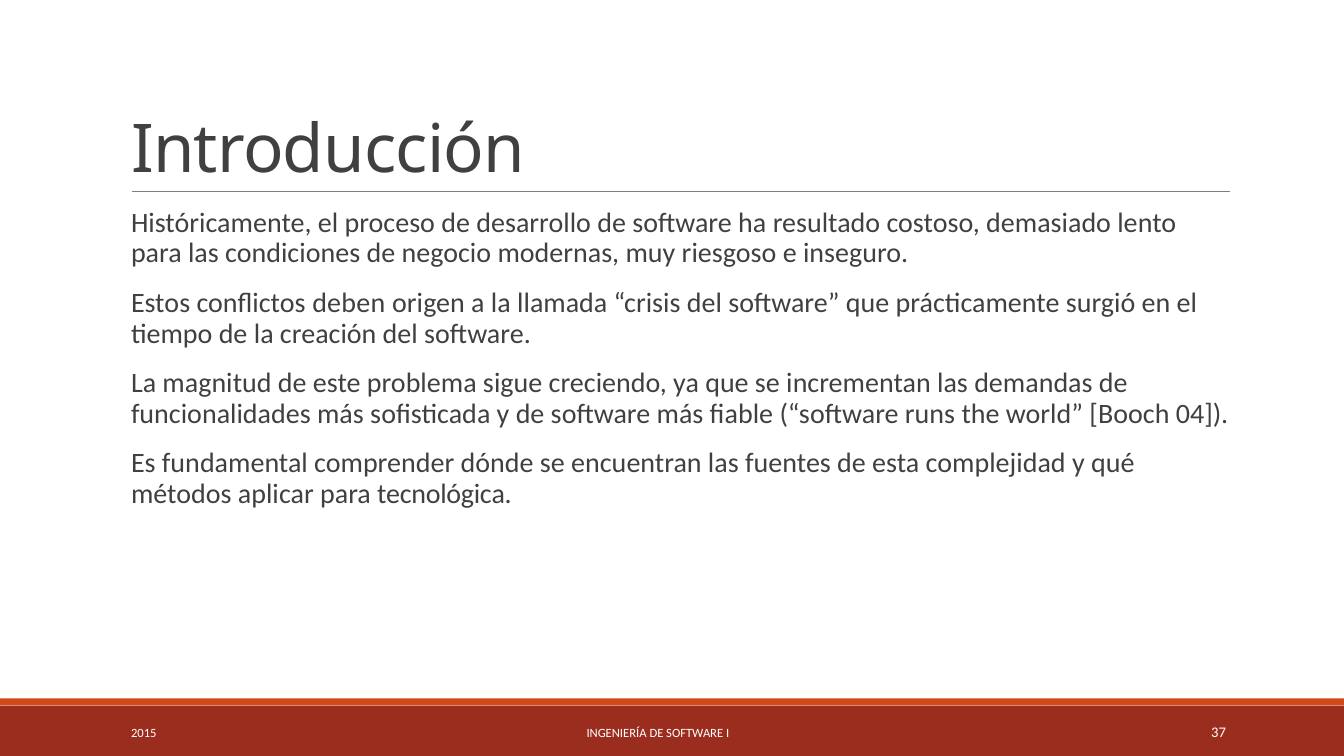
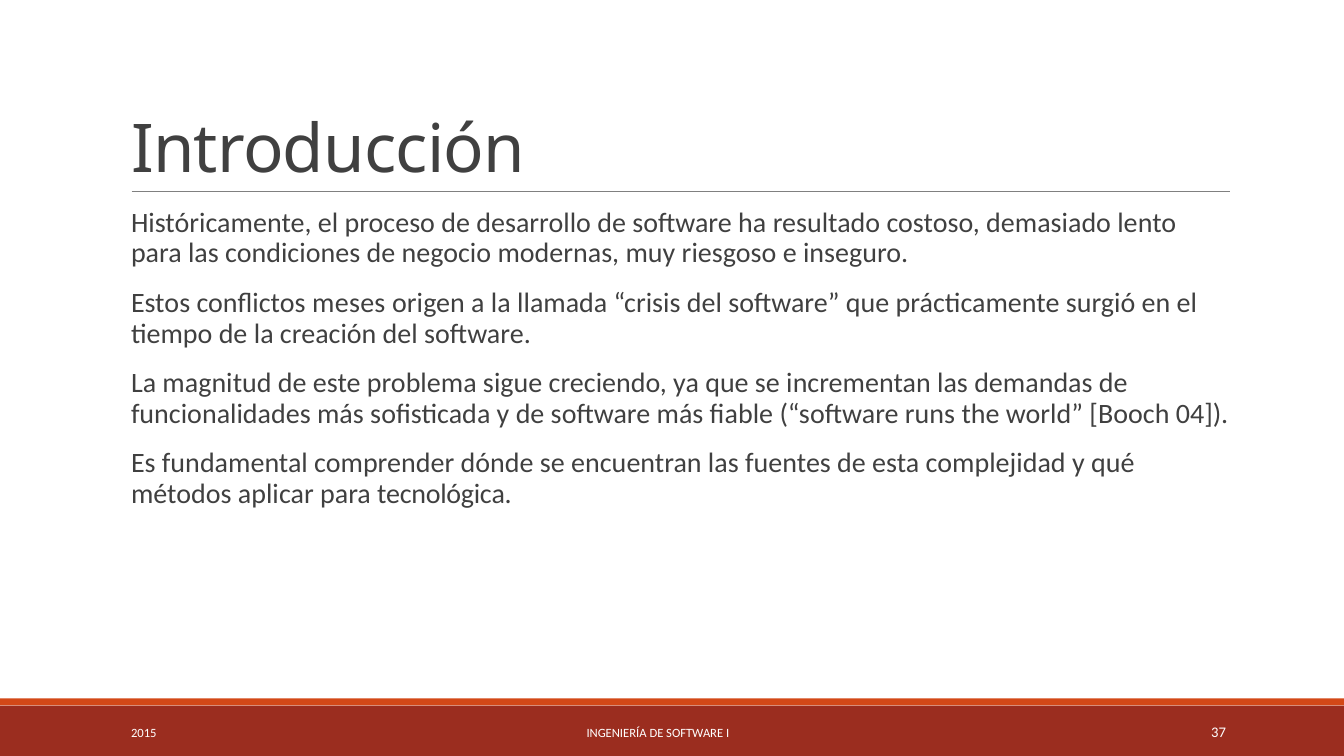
deben: deben -> meses
